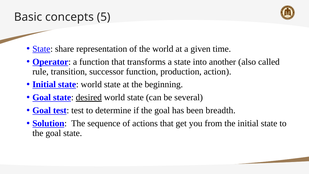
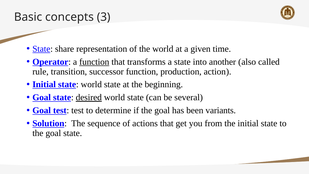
5: 5 -> 3
function at (94, 62) underline: none -> present
breadth: breadth -> variants
